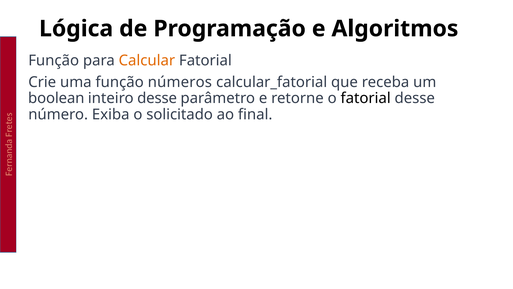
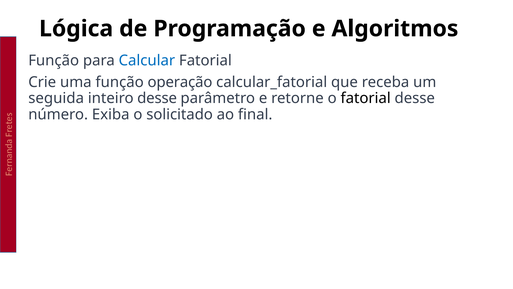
Calcular colour: orange -> blue
números: números -> operação
boolean: boolean -> seguida
